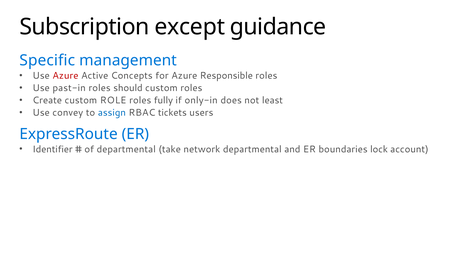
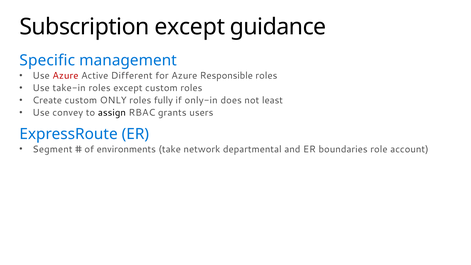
Concepts: Concepts -> Different
past-in: past-in -> take-in
roles should: should -> except
ROLE: ROLE -> ONLY
assign colour: blue -> black
tickets: tickets -> grants
Identifier: Identifier -> Segment
of departmental: departmental -> environments
lock: lock -> role
